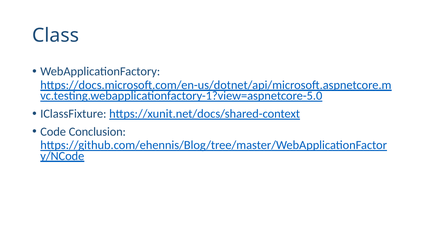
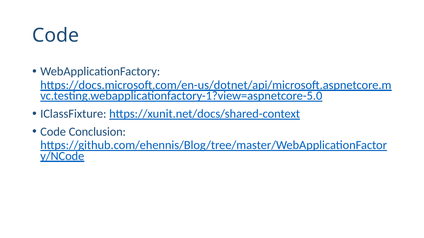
Class at (56, 36): Class -> Code
